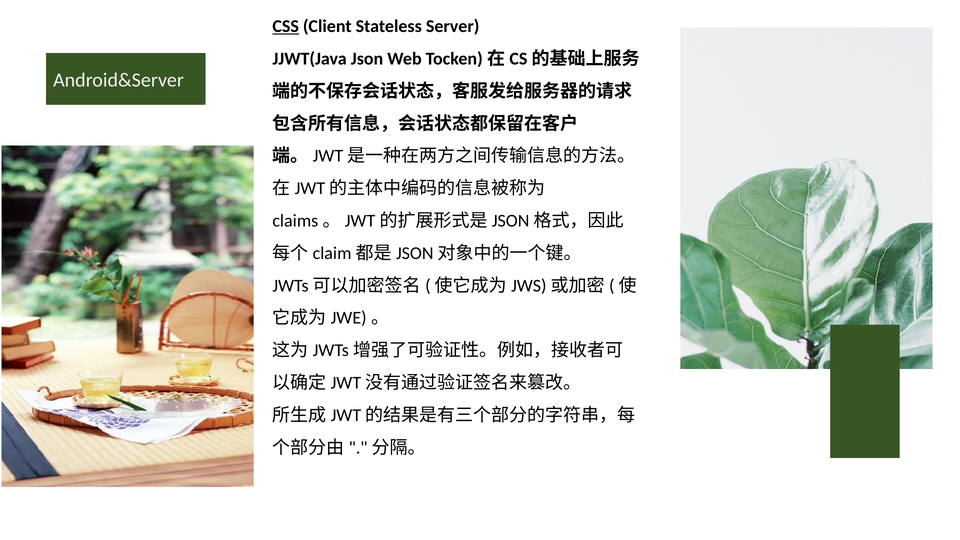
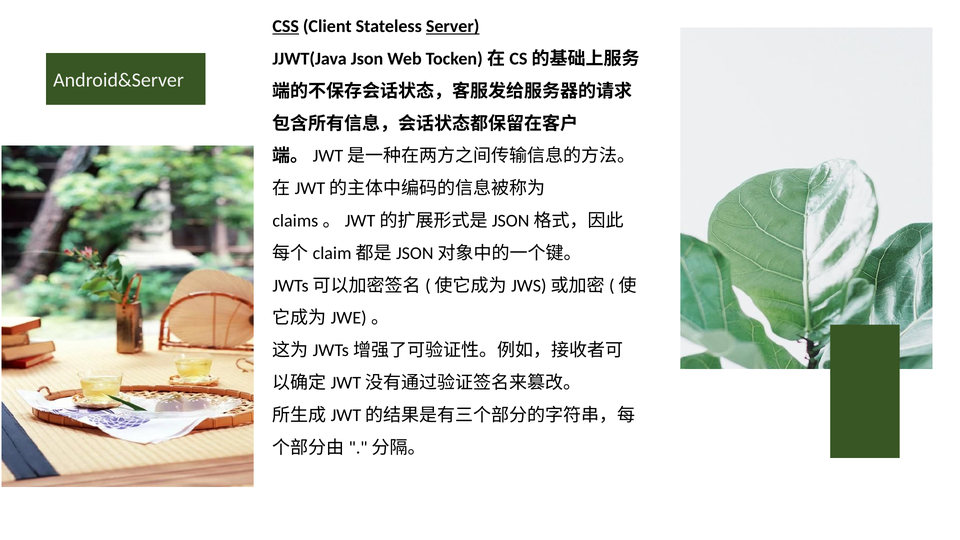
Server underline: none -> present
